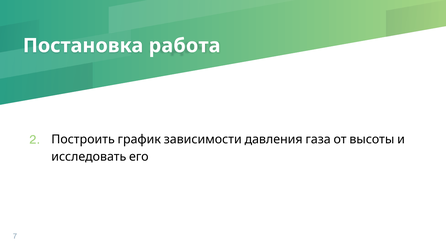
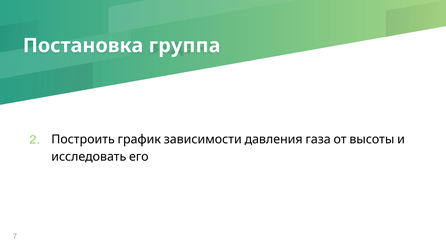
работа: работа -> группа
